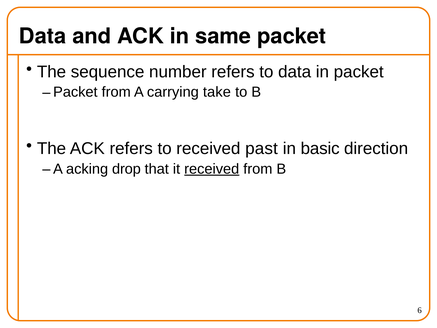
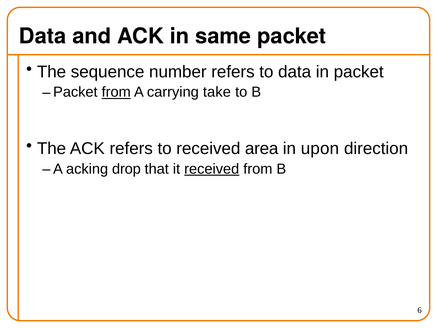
from at (116, 92) underline: none -> present
past: past -> area
basic: basic -> upon
